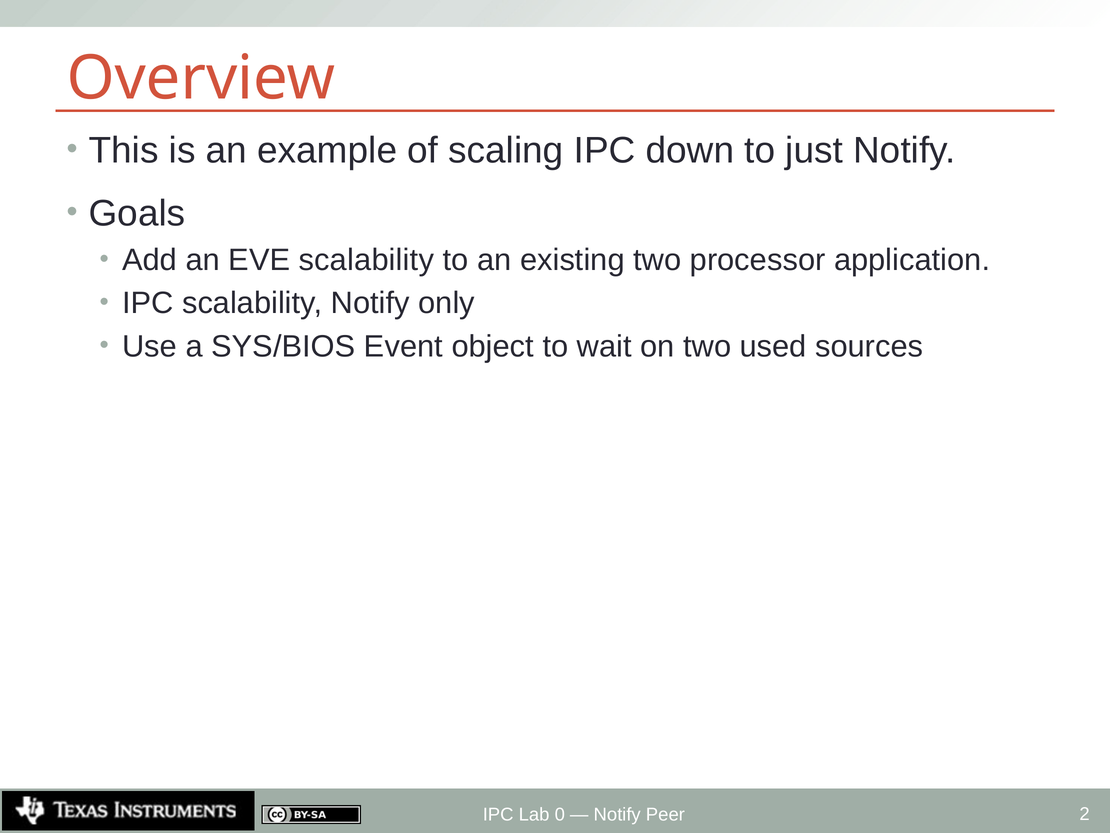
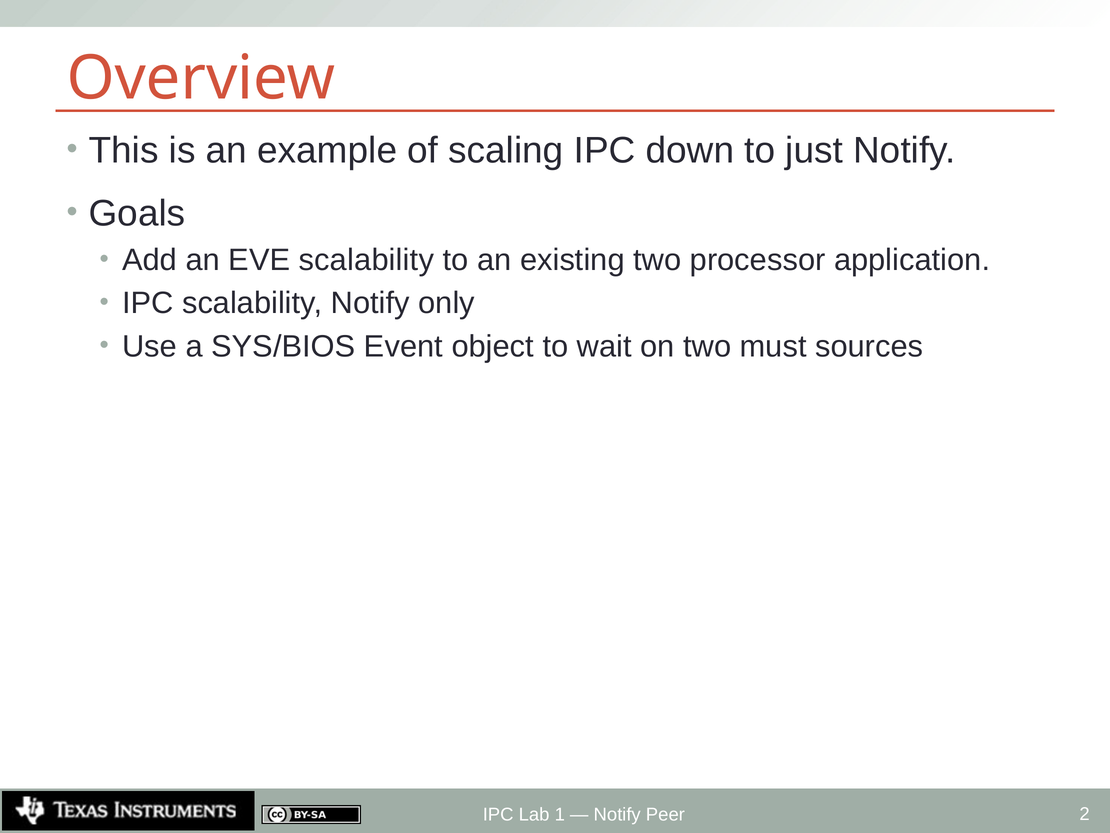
used: used -> must
0: 0 -> 1
